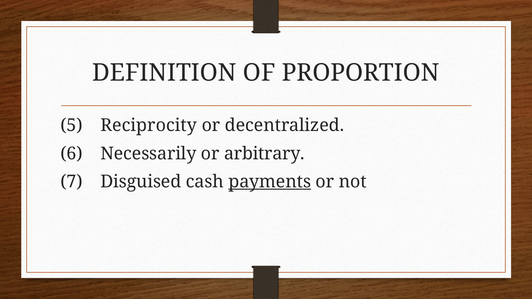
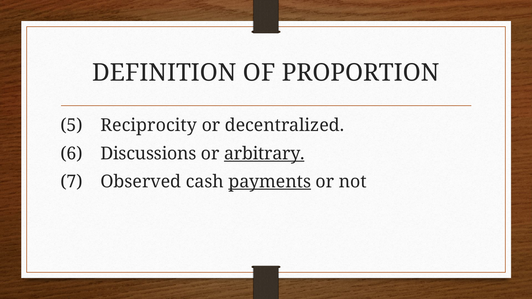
Necessarily: Necessarily -> Discussions
arbitrary underline: none -> present
Disguised: Disguised -> Observed
